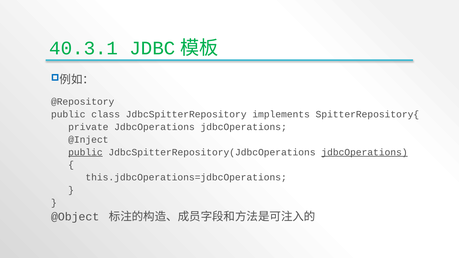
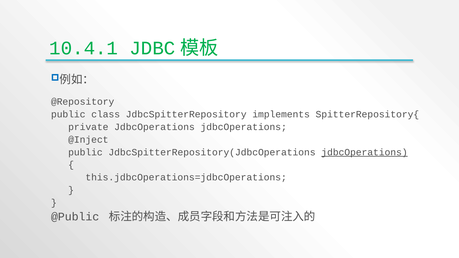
40.3.1: 40.3.1 -> 10.4.1
public at (85, 152) underline: present -> none
@Object: @Object -> @Public
